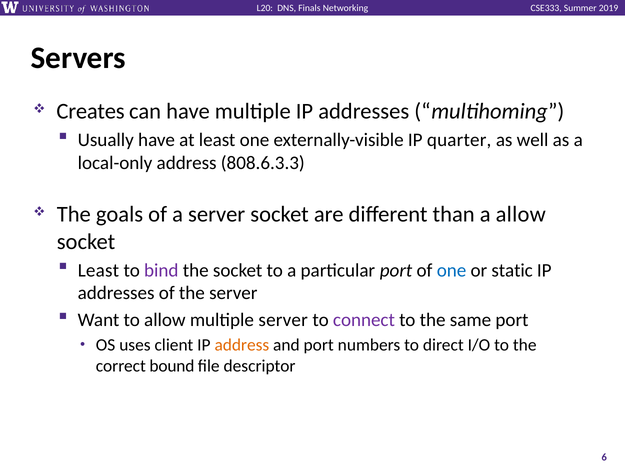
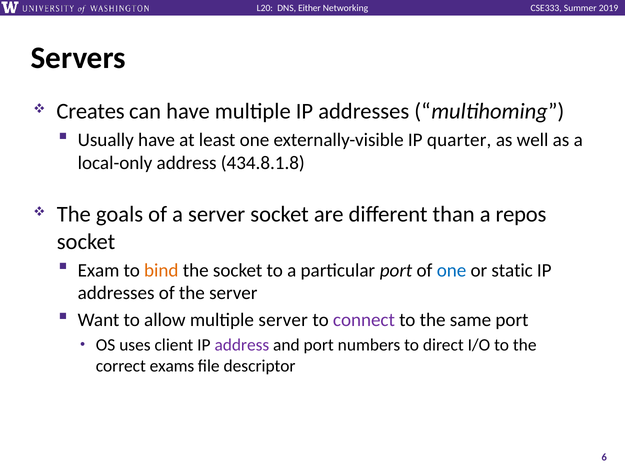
Finals: Finals -> Either
808.6.3.3: 808.6.3.3 -> 434.8.1.8
a allow: allow -> repos
Least at (98, 270): Least -> Exam
bind colour: purple -> orange
address at (242, 345) colour: orange -> purple
bound: bound -> exams
